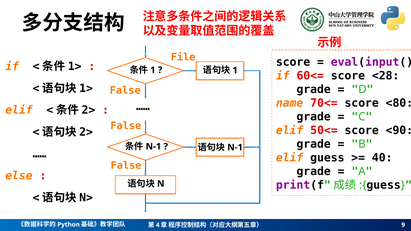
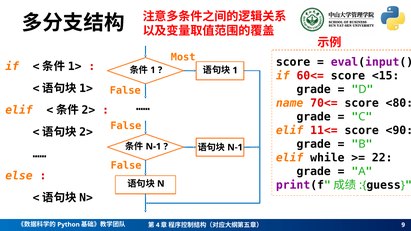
File: File -> Most
<28: <28 -> <15
50<=: 50<= -> 11<=
elif guess: guess -> while
40: 40 -> 22
